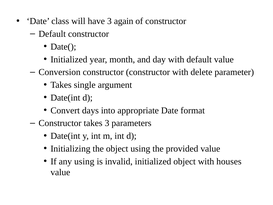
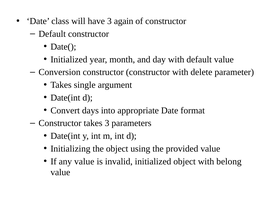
any using: using -> value
houses: houses -> belong
